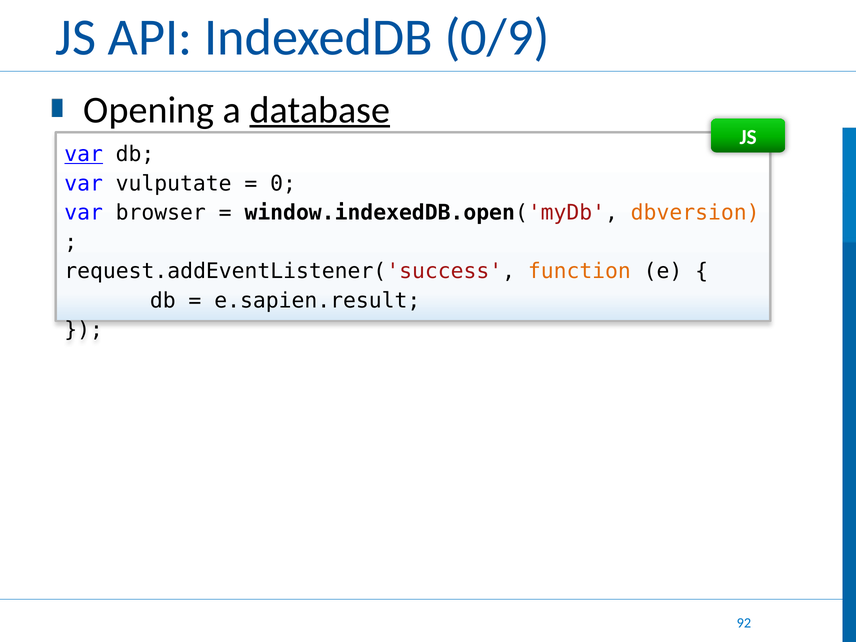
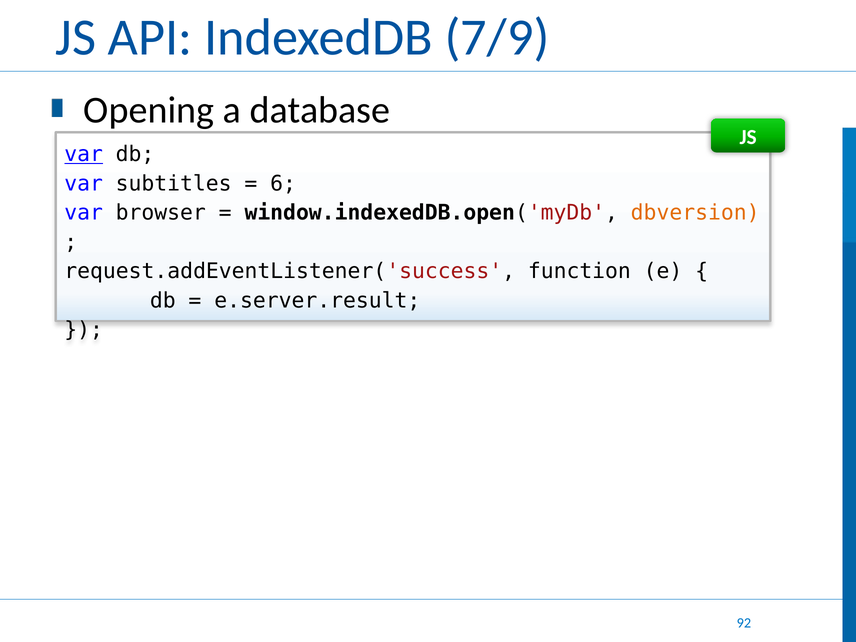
0/9: 0/9 -> 7/9
database underline: present -> none
vulputate: vulputate -> subtitles
0: 0 -> 6
function colour: orange -> black
e.sapien.result: e.sapien.result -> e.server.result
